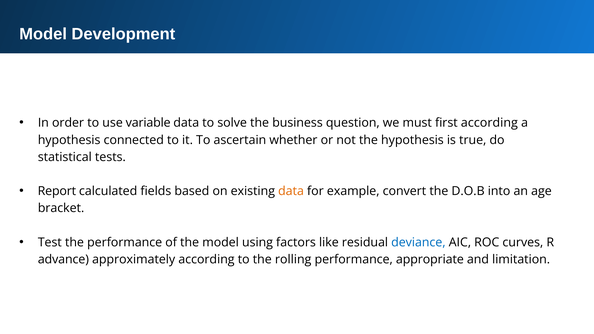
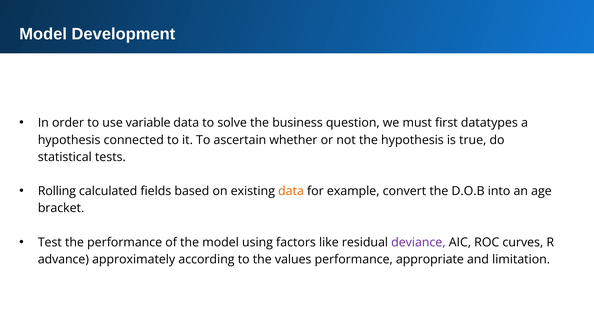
first according: according -> datatypes
Report: Report -> Rolling
deviance colour: blue -> purple
rolling: rolling -> values
